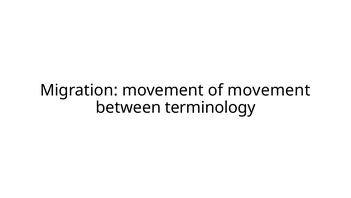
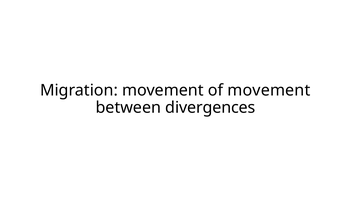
terminology: terminology -> divergences
